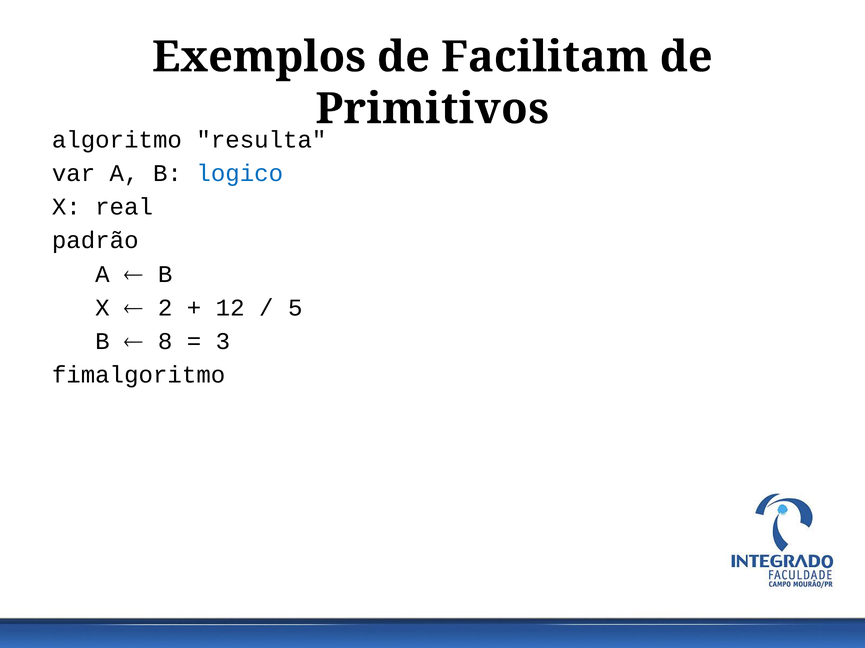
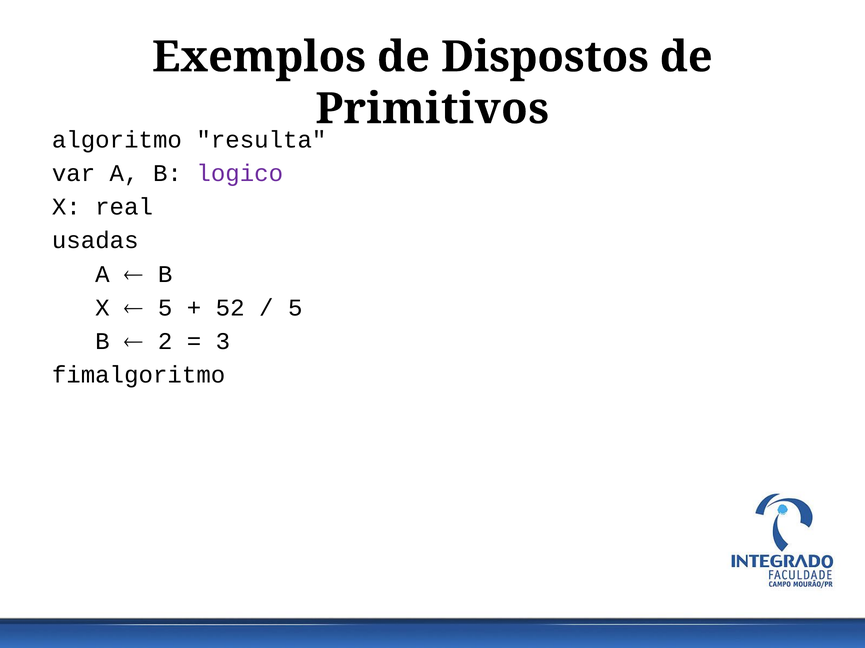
Facilitam: Facilitam -> Dispostos
logico colour: blue -> purple
padrão: padrão -> usadas
2 at (165, 308): 2 -> 5
12: 12 -> 52
8: 8 -> 2
